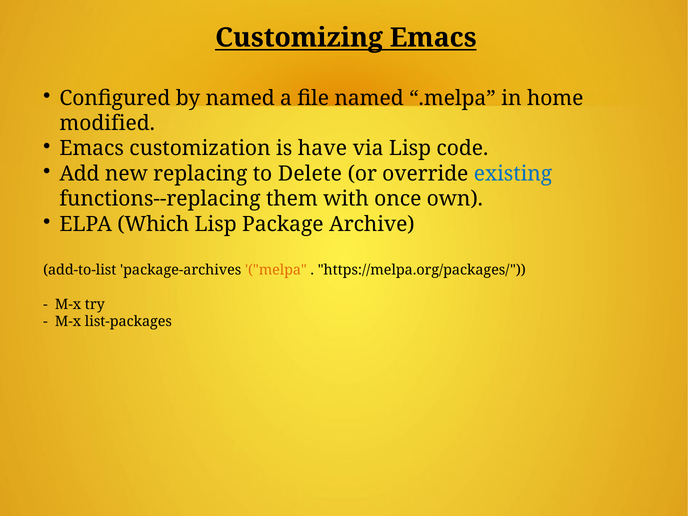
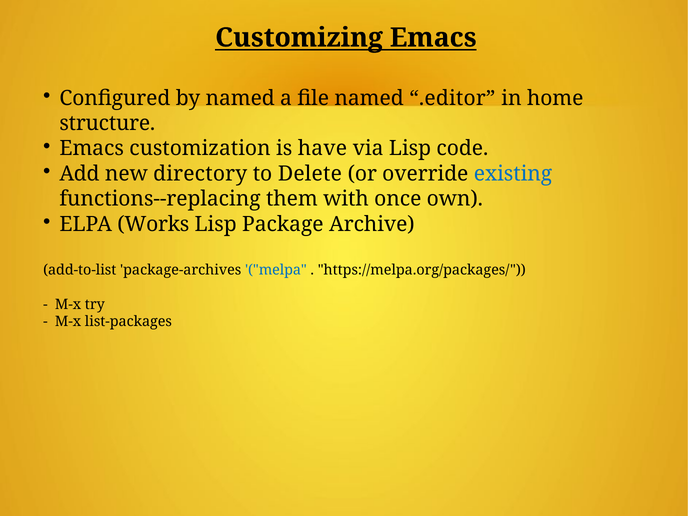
.melpa: .melpa -> .editor
modified: modified -> structure
replacing: replacing -> directory
Which: Which -> Works
melpa colour: orange -> blue
